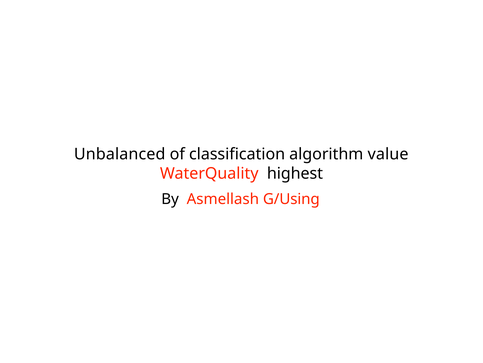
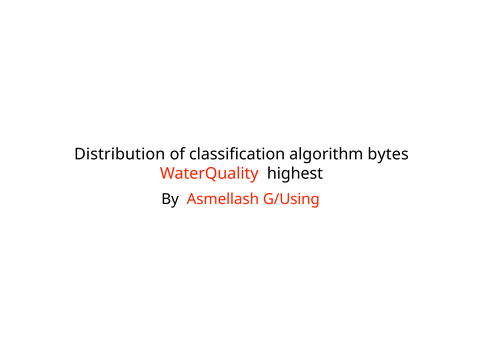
Unbalanced: Unbalanced -> Distribution
value: value -> bytes
